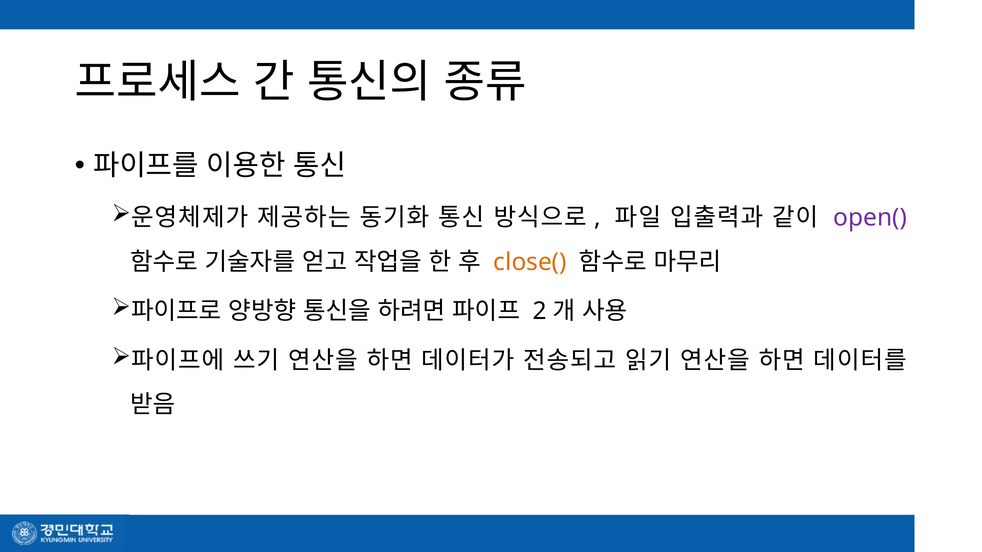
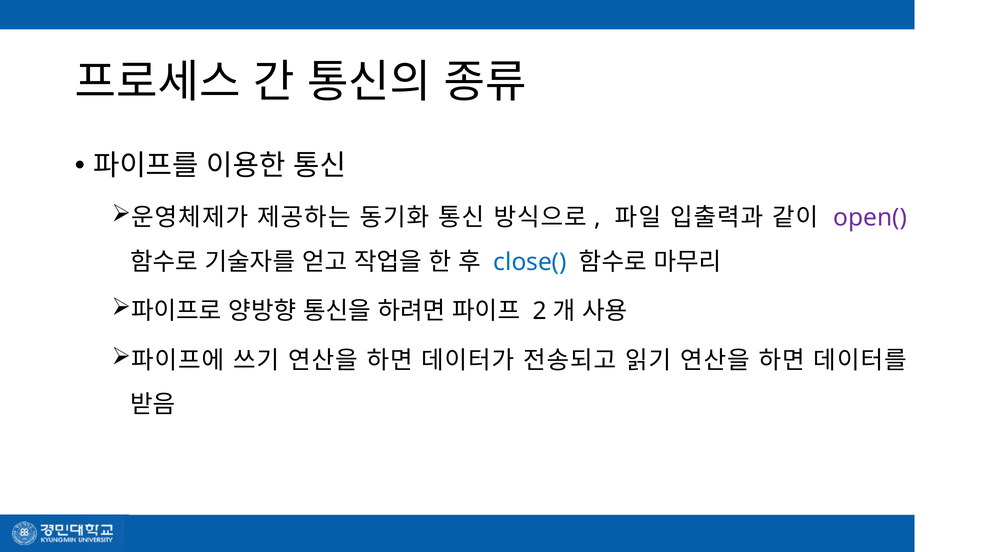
close( colour: orange -> blue
